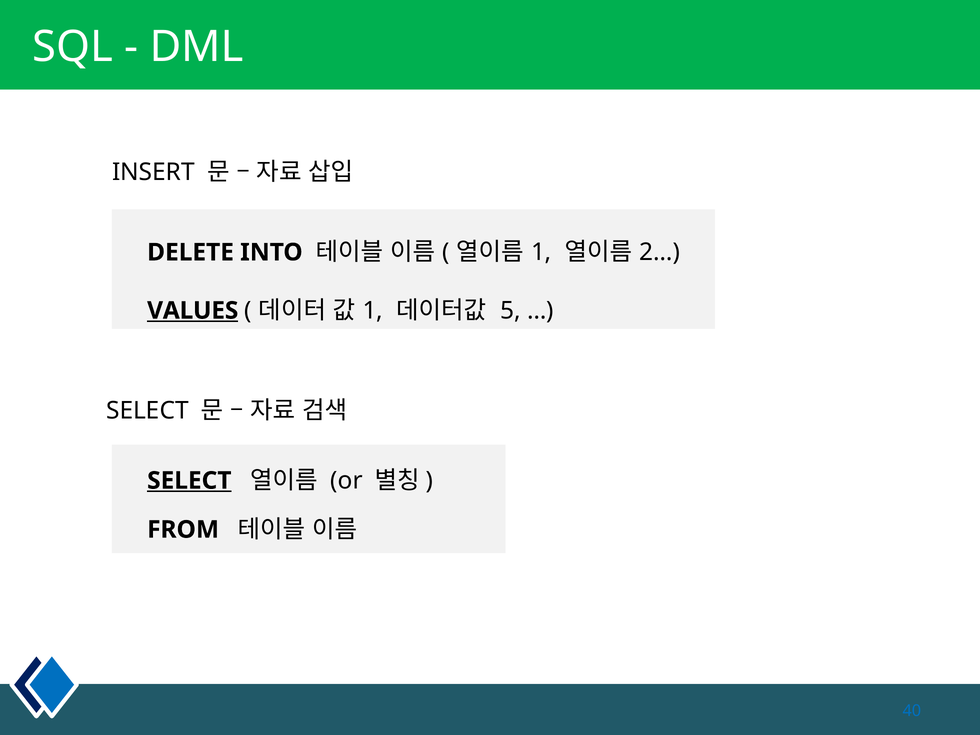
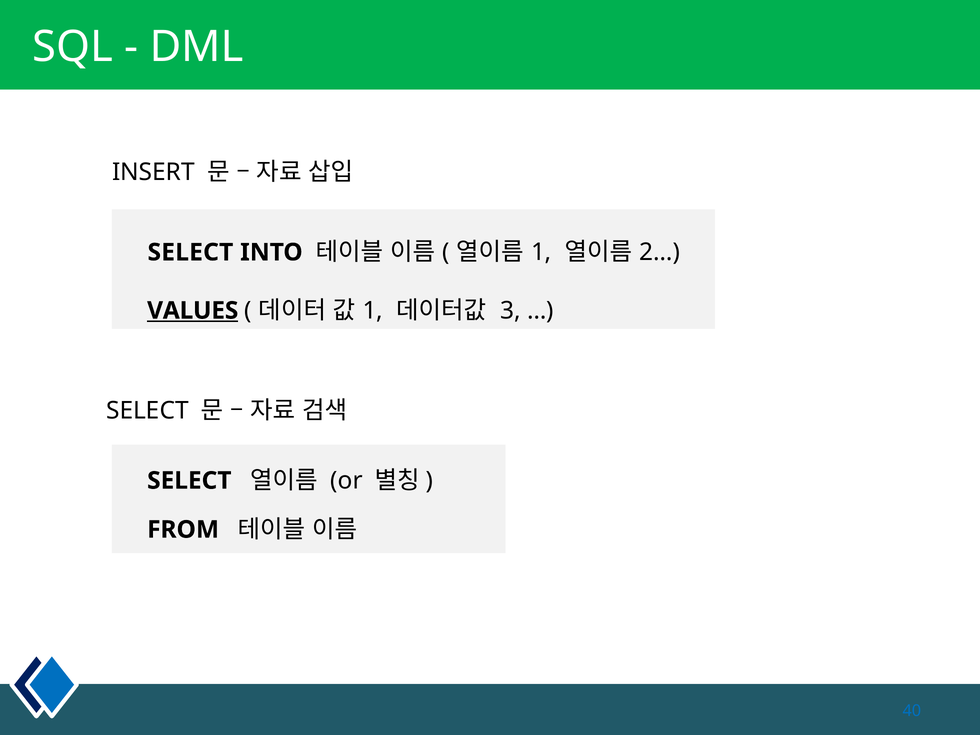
DELETE at (191, 252): DELETE -> SELECT
5: 5 -> 3
SELECT at (189, 481) underline: present -> none
